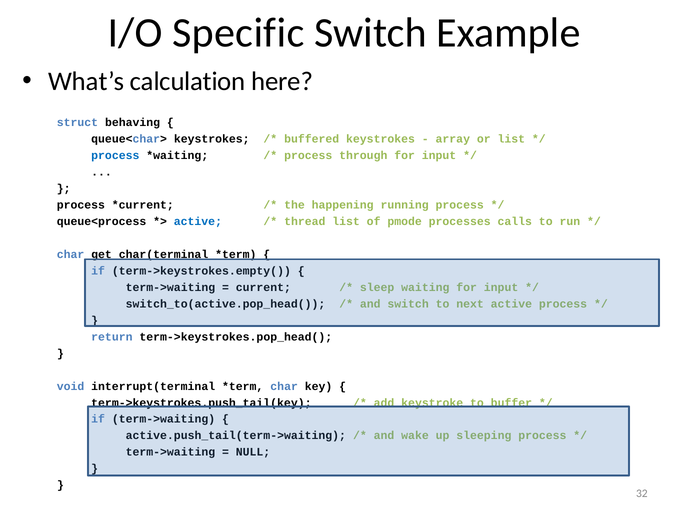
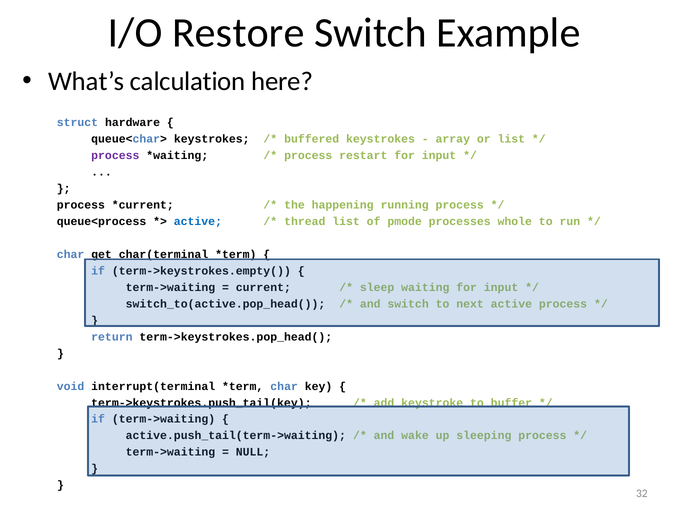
Specific: Specific -> Restore
behaving: behaving -> hardware
process at (115, 156) colour: blue -> purple
through: through -> restart
calls: calls -> whole
